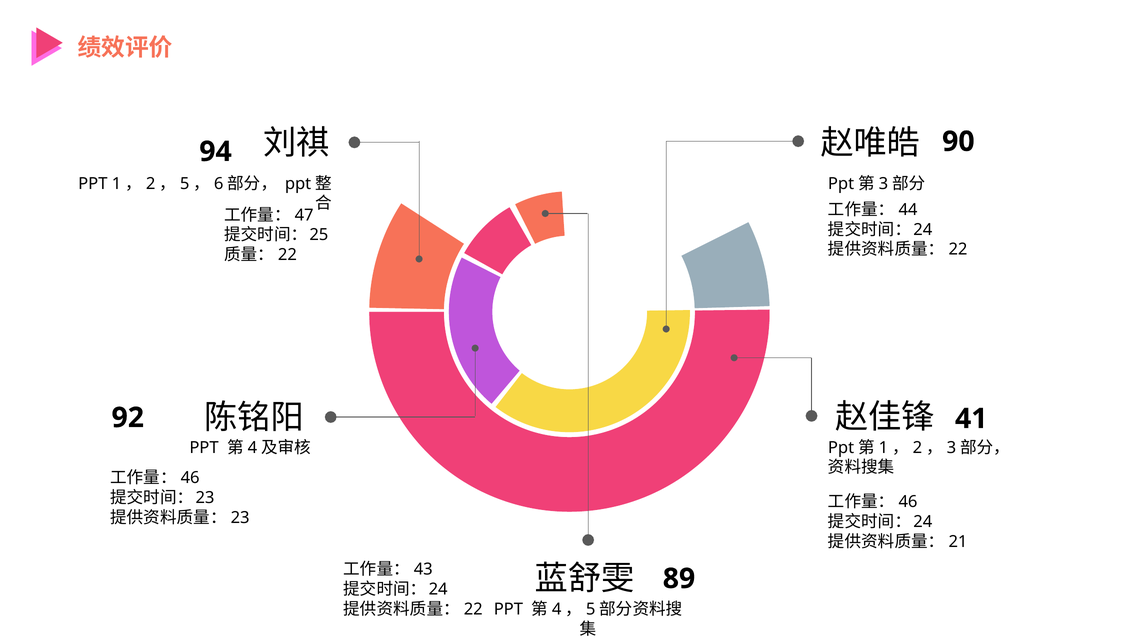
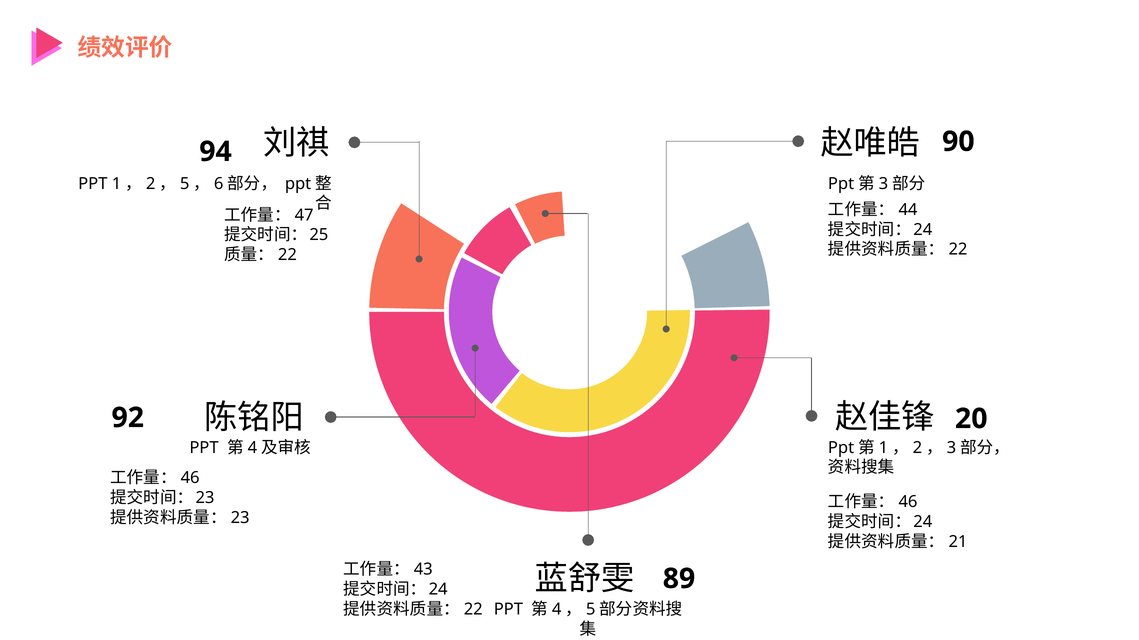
41: 41 -> 20
